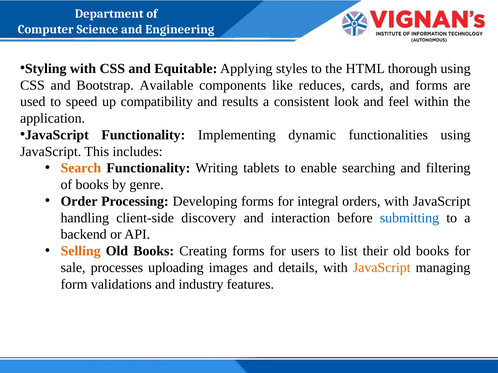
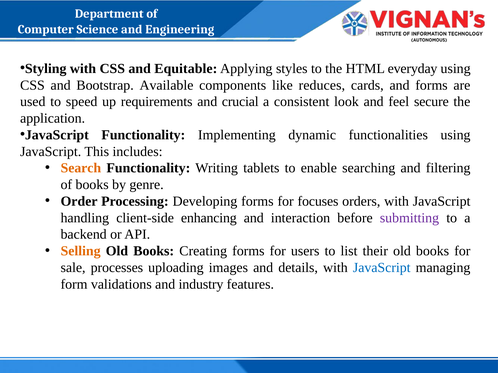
thorough: thorough -> everyday
compatibility: compatibility -> requirements
results: results -> crucial
within: within -> secure
integral: integral -> focuses
discovery: discovery -> enhancing
submitting colour: blue -> purple
JavaScript at (382, 268) colour: orange -> blue
